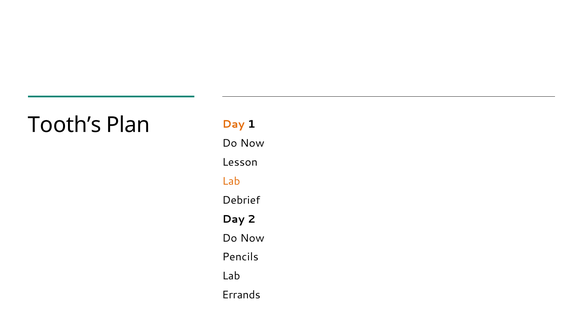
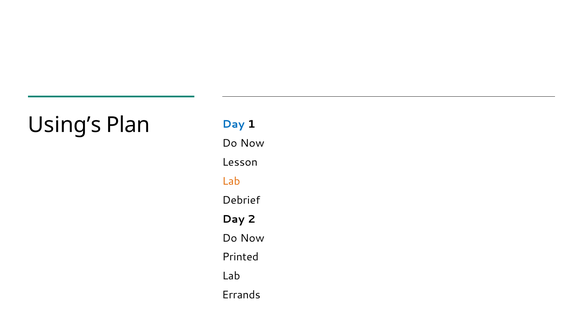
Tooth’s: Tooth’s -> Using’s
Day at (233, 124) colour: orange -> blue
Pencils: Pencils -> Printed
